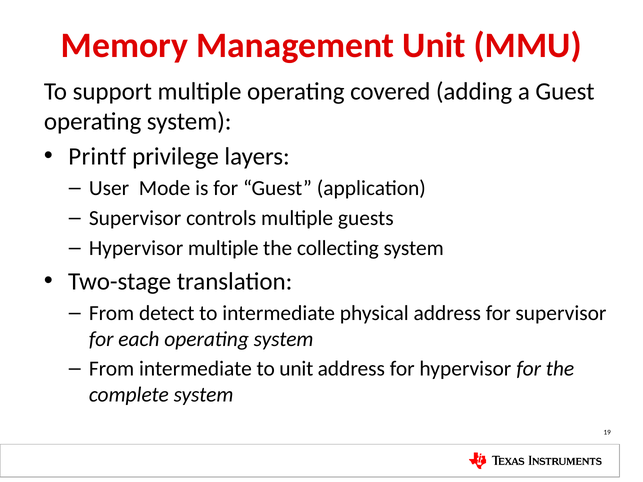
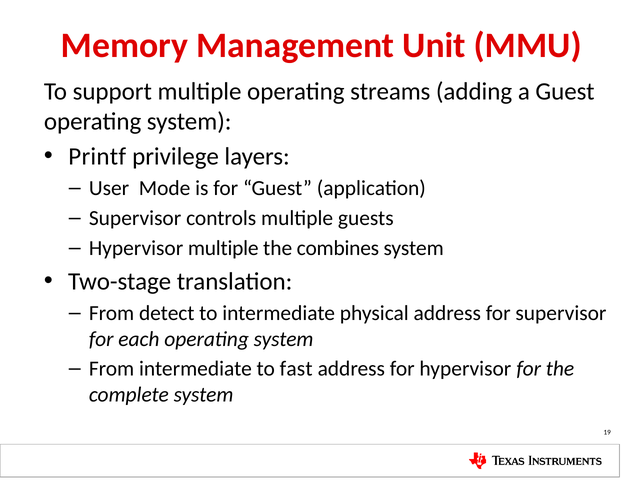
covered: covered -> streams
collecting: collecting -> combines
to unit: unit -> fast
